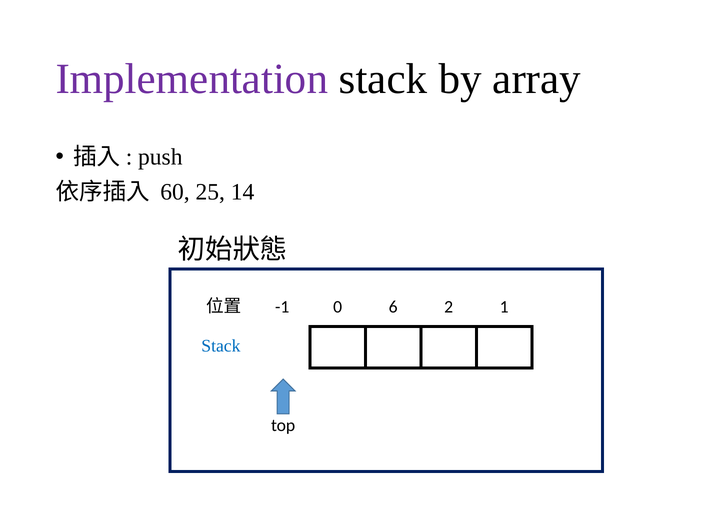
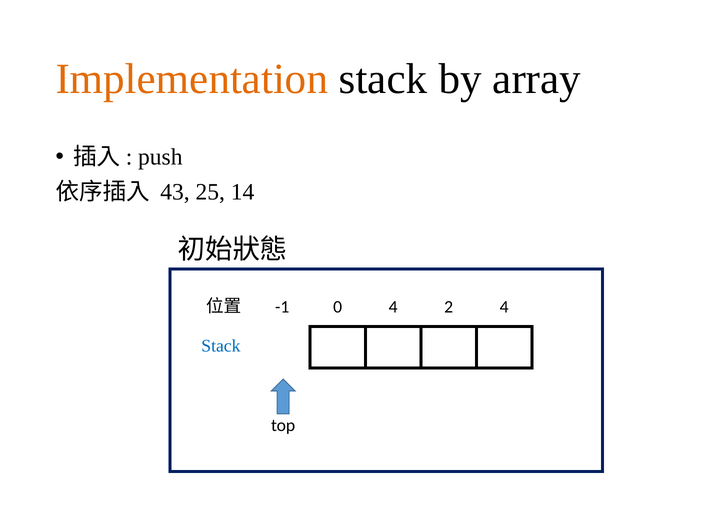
Implementation colour: purple -> orange
60: 60 -> 43
0 6: 6 -> 4
2 1: 1 -> 4
